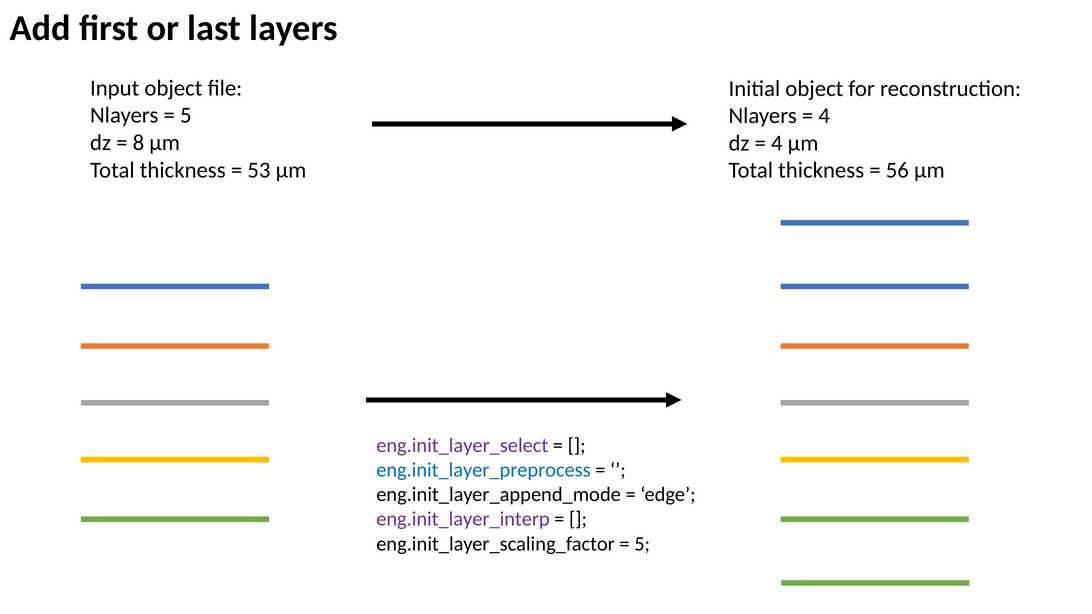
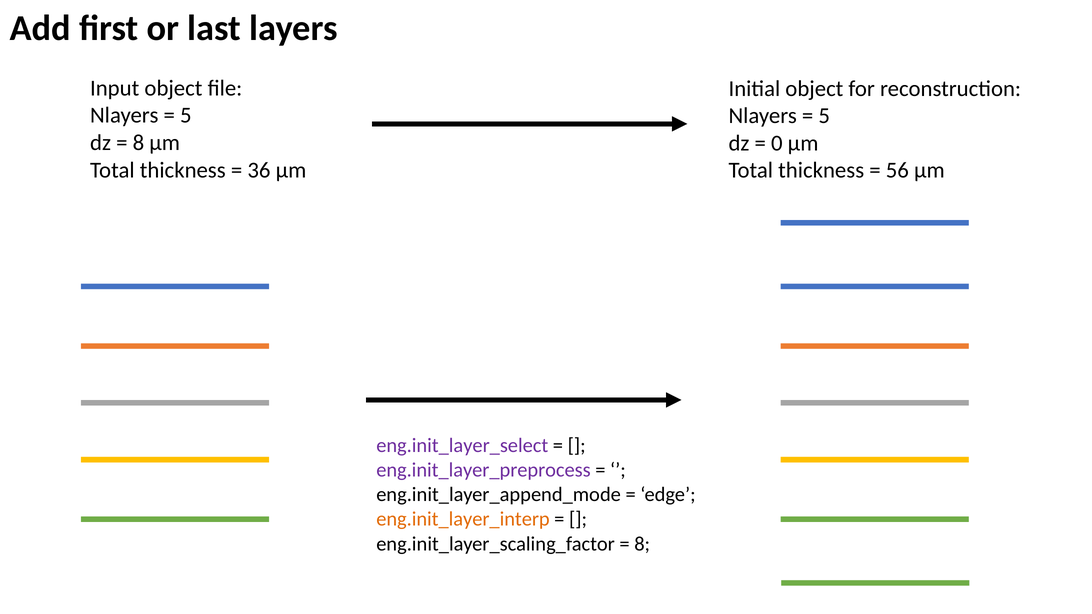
4 at (824, 116): 4 -> 5
4 at (777, 143): 4 -> 0
53: 53 -> 36
eng.init_layer_preprocess colour: blue -> purple
eng.init_layer_interp colour: purple -> orange
5 at (642, 544): 5 -> 8
